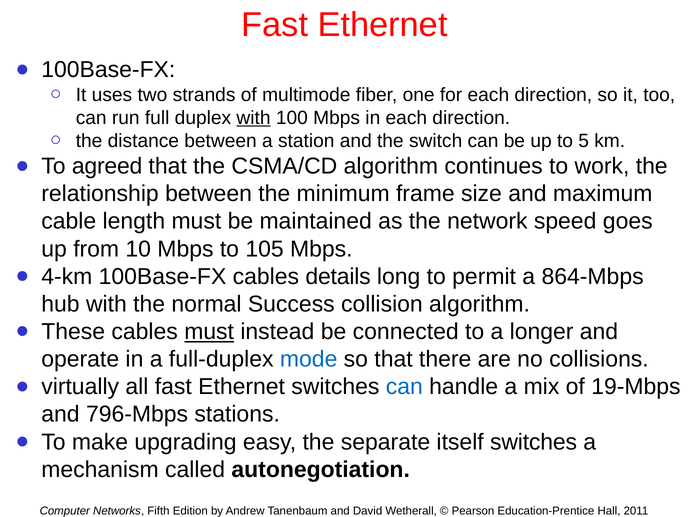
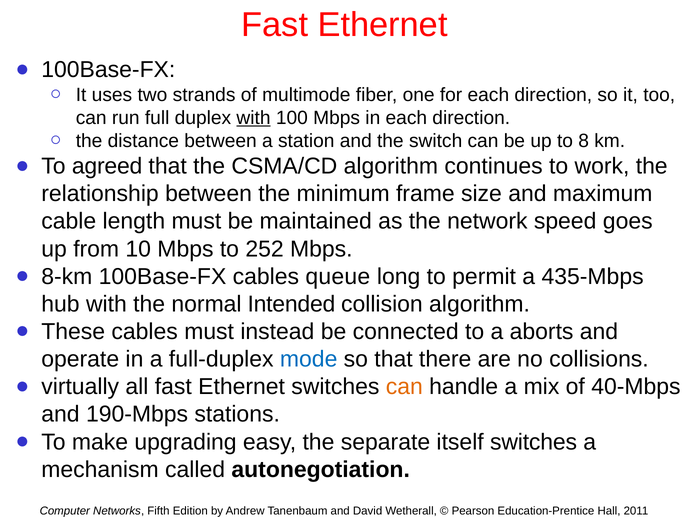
5: 5 -> 8
105: 105 -> 252
4-km: 4-km -> 8-km
details: details -> queue
864-Mbps: 864-Mbps -> 435-Mbps
Success: Success -> Intended
must at (209, 332) underline: present -> none
longer: longer -> aborts
can at (404, 387) colour: blue -> orange
19-Mbps: 19-Mbps -> 40-Mbps
796-Mbps: 796-Mbps -> 190-Mbps
